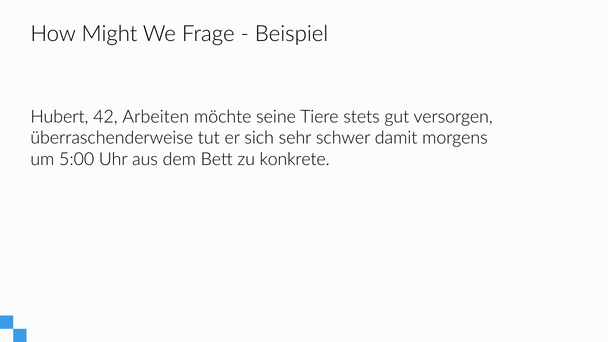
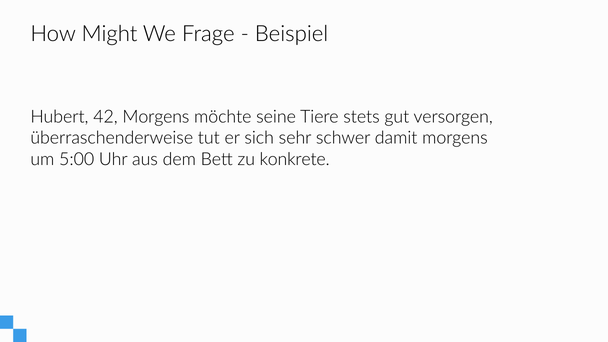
42 Arbeiten: Arbeiten -> Morgens
